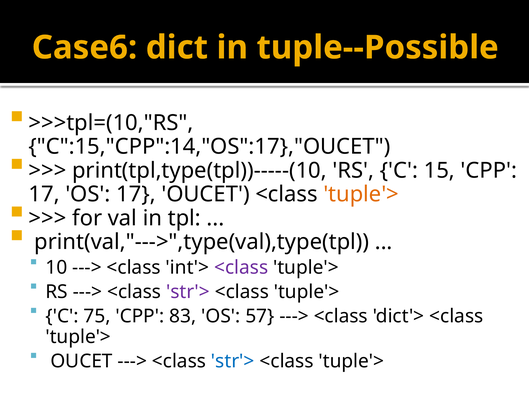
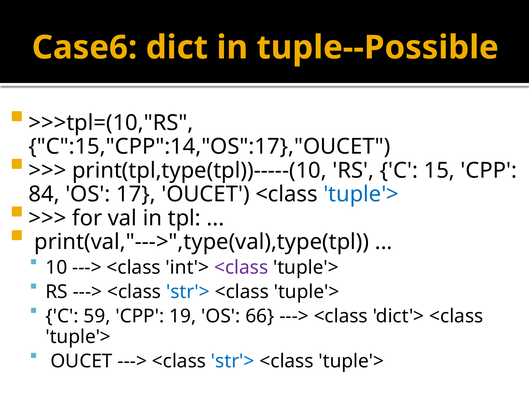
17 at (44, 194): 17 -> 84
tuple'> at (361, 194) colour: orange -> blue
str'> at (188, 292) colour: purple -> blue
75: 75 -> 59
83: 83 -> 19
57: 57 -> 66
